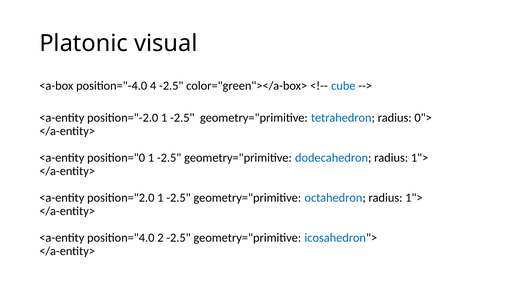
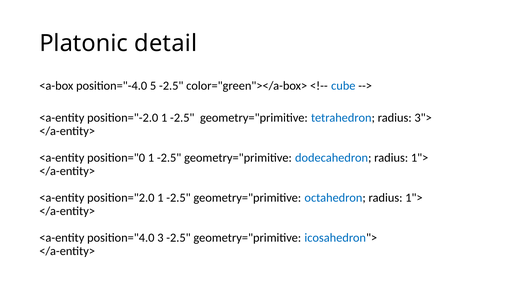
visual: visual -> detail
4: 4 -> 5
0">: 0"> -> 3">
2: 2 -> 3
